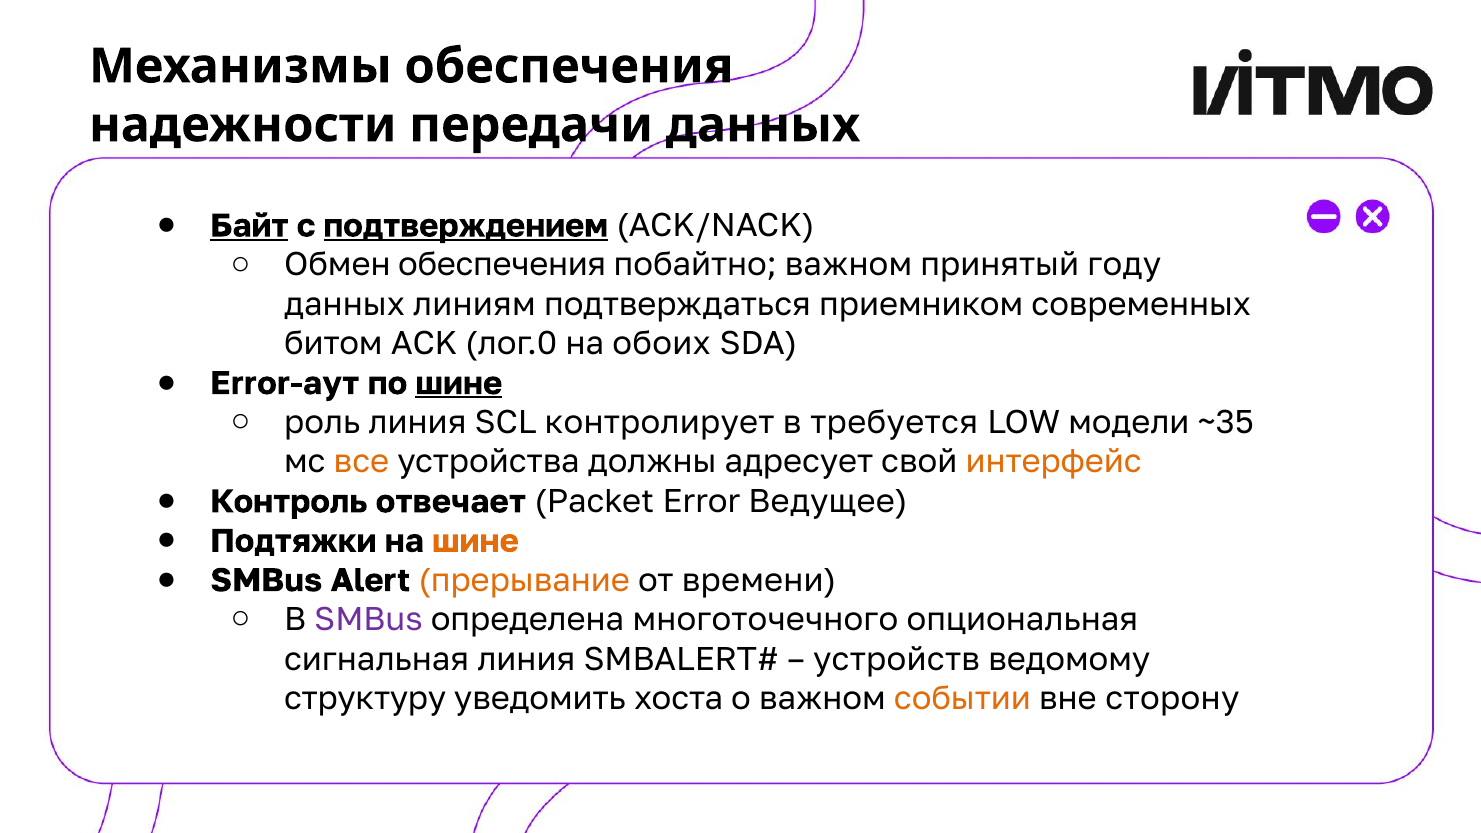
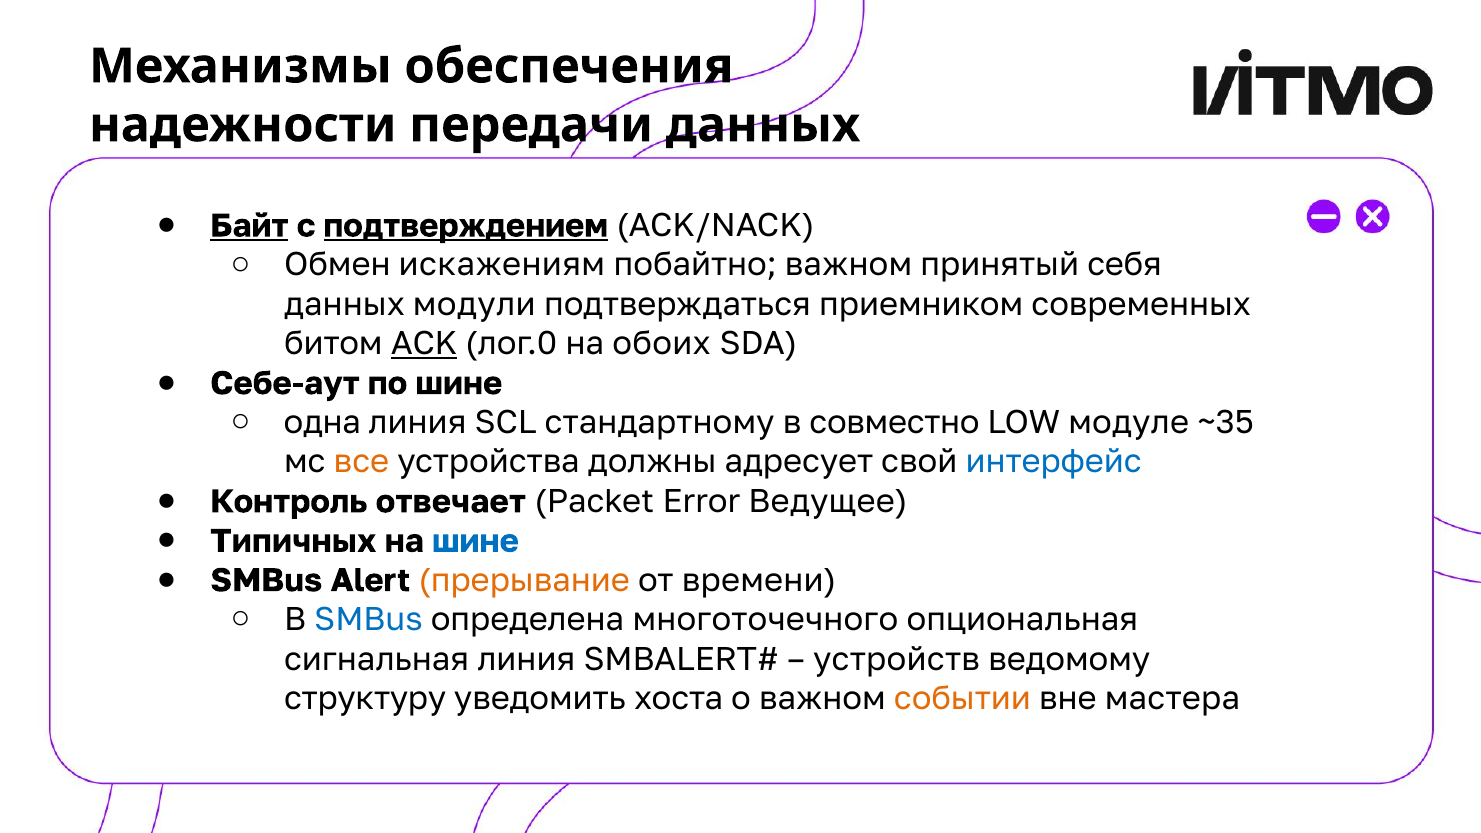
Обмен обеспечения: обеспечения -> искажениям
году: году -> себя
линиям: линиям -> модули
ACK underline: none -> present
Error-аут: Error-аут -> Себе-аут
шине at (459, 383) underline: present -> none
роль: роль -> одна
контролирует: контролирует -> стандартному
требуется: требуется -> совместно
модели: модели -> модуле
интерфейс colour: orange -> blue
Подтяжки: Подтяжки -> Типичных
шине at (475, 541) colour: orange -> blue
SMBus at (369, 620) colour: purple -> blue
сторону: сторону -> мастера
